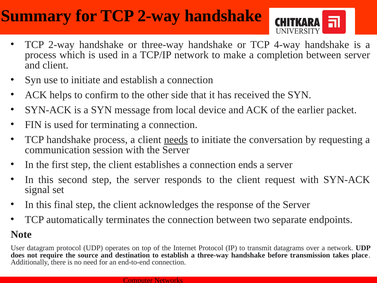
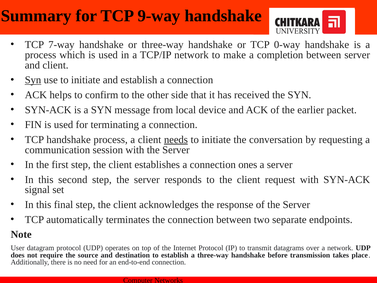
for TCP 2-way: 2-way -> 9-way
2-way at (61, 45): 2-way -> 7-way
4-way: 4-way -> 0-way
Syn at (33, 80) underline: none -> present
ends: ends -> ones
